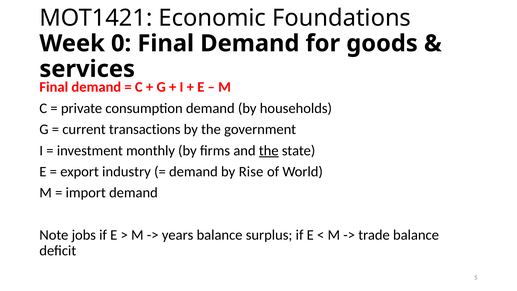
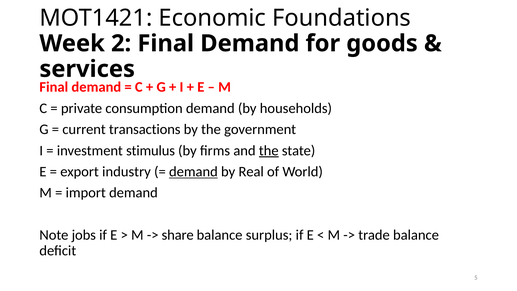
0: 0 -> 2
monthly: monthly -> stimulus
demand at (193, 172) underline: none -> present
Rise: Rise -> Real
years: years -> share
